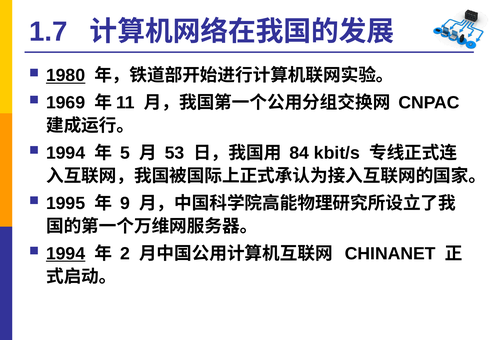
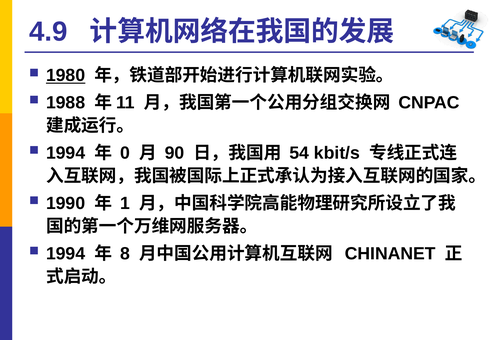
1.7: 1.7 -> 4.9
1969: 1969 -> 1988
5: 5 -> 0
53: 53 -> 90
84: 84 -> 54
1995: 1995 -> 1990
9: 9 -> 1
1994 at (66, 254) underline: present -> none
2: 2 -> 8
